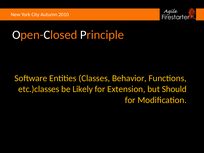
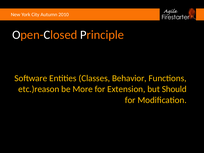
etc.)classes: etc.)classes -> etc.)reason
Likely: Likely -> More
